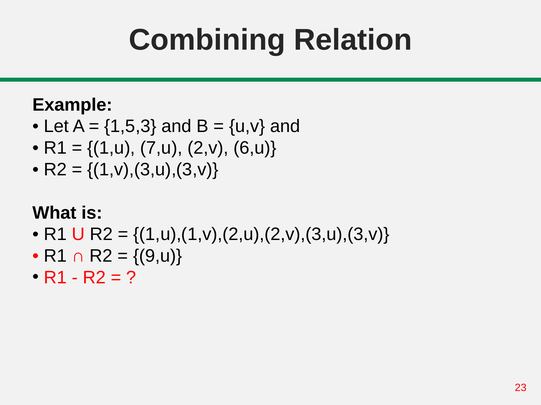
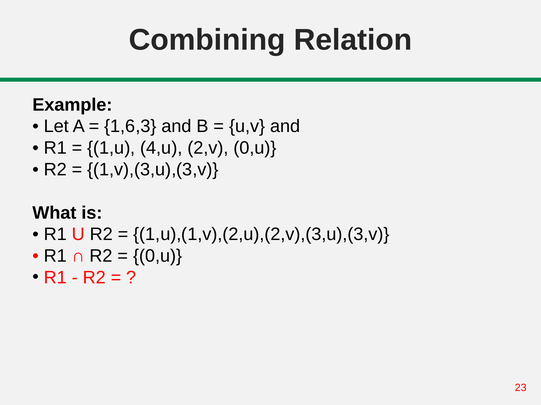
1,5,3: 1,5,3 -> 1,6,3
7,u: 7,u -> 4,u
2,v 6,u: 6,u -> 0,u
9,u at (158, 256): 9,u -> 0,u
